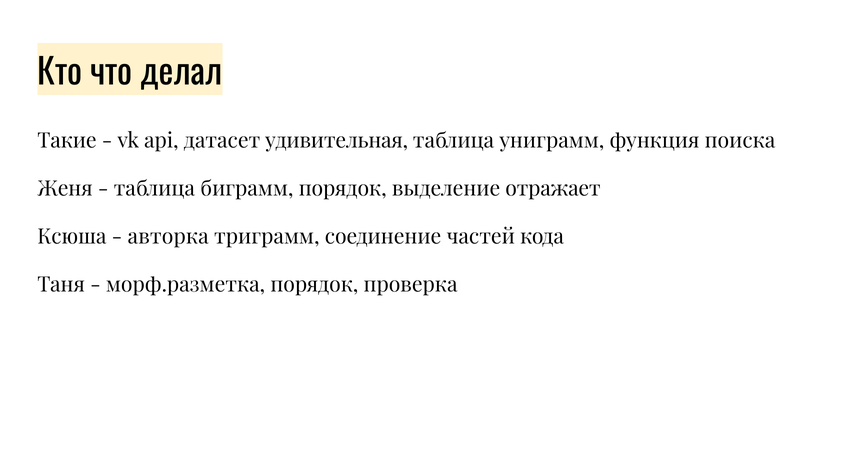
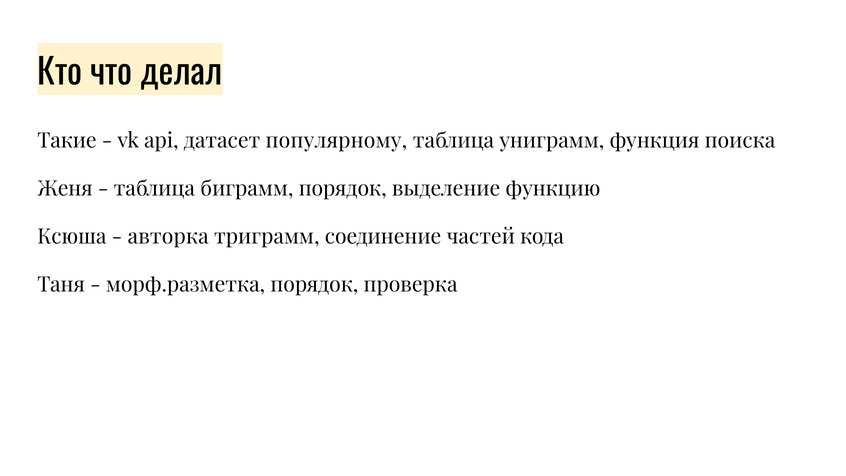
удивительная: удивительная -> популярному
отражает: отражает -> функцию
